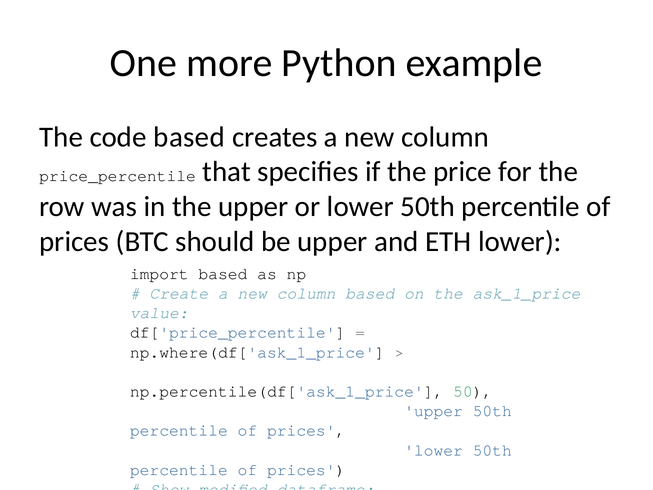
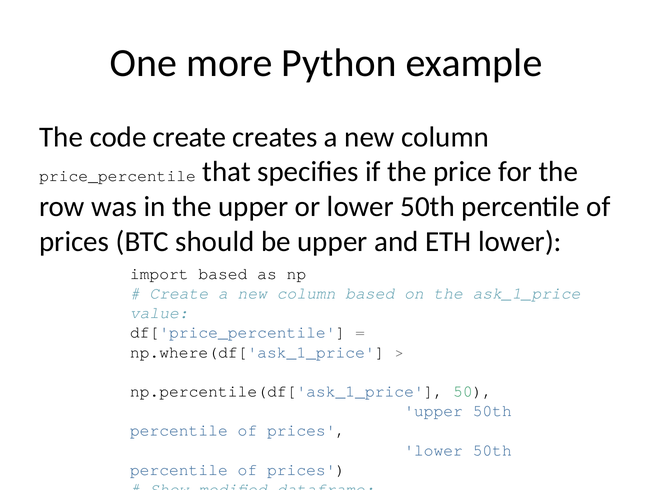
code based: based -> create
